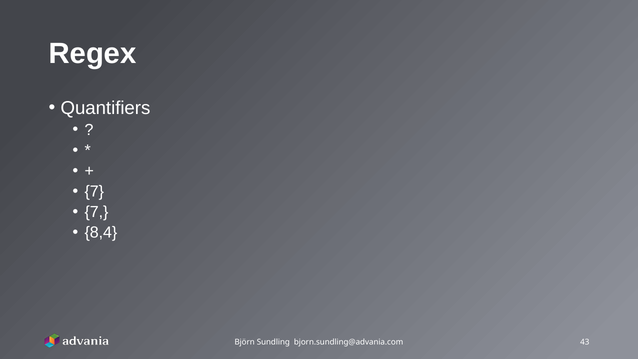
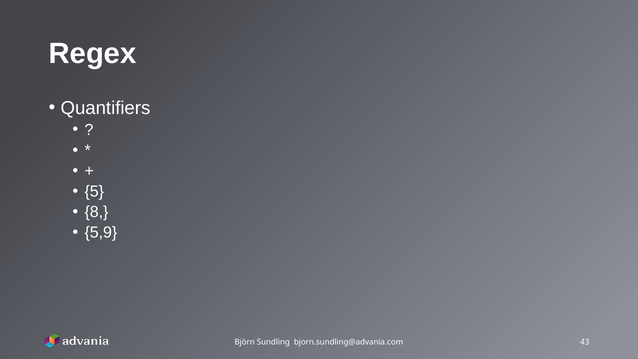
7 at (94, 191): 7 -> 5
7 at (96, 212): 7 -> 8
8,4: 8,4 -> 5,9
